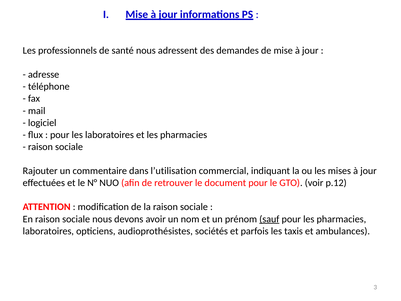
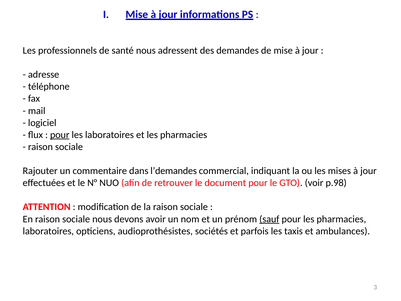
pour at (60, 135) underline: none -> present
l’utilisation: l’utilisation -> l’demandes
p.12: p.12 -> p.98
